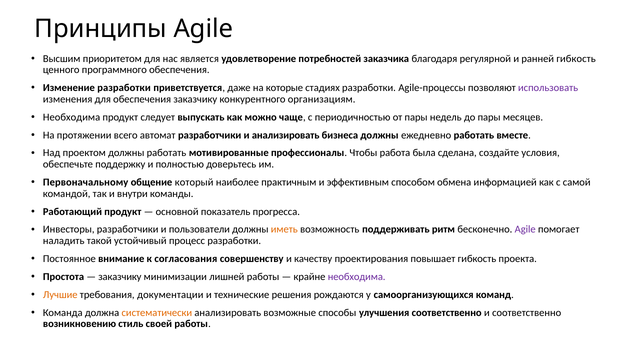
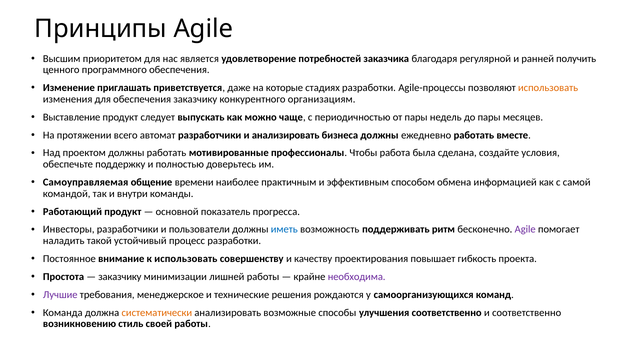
ранней гибкость: гибкость -> получить
Изменение разработки: разработки -> приглашать
использовать at (548, 88) colour: purple -> orange
Необходима at (72, 117): Необходима -> Выставление
Первоначальному: Первоначальному -> Самоуправляемая
который: который -> времени
иметь colour: orange -> blue
к согласования: согласования -> использовать
Лучшие colour: orange -> purple
документации: документации -> менеджерское
